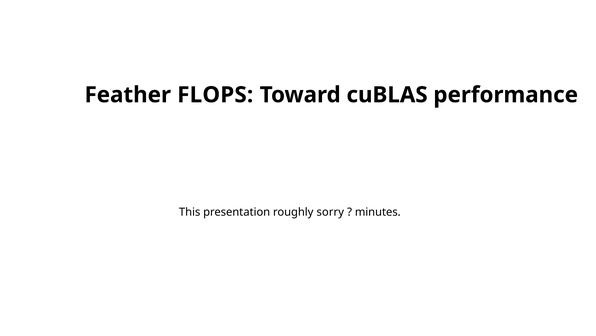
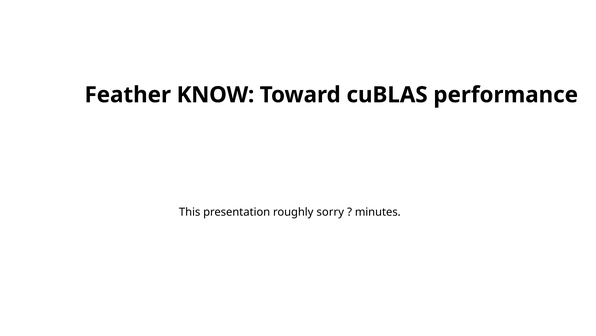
FLOPS: FLOPS -> KNOW
